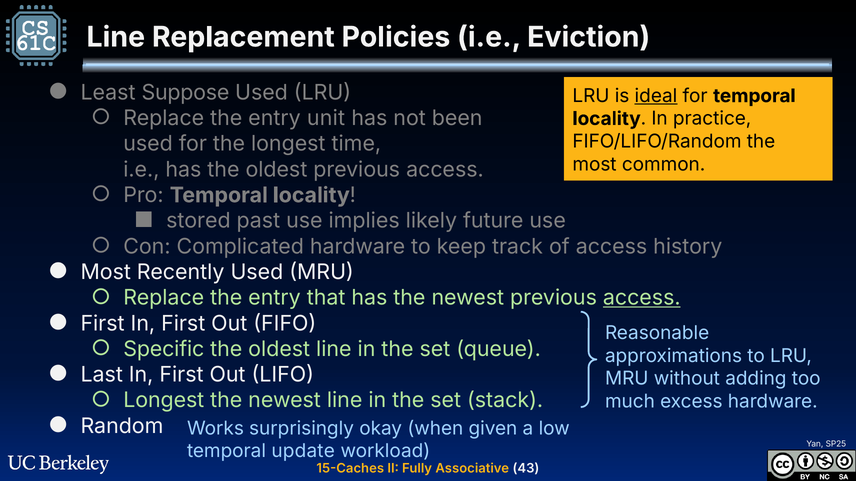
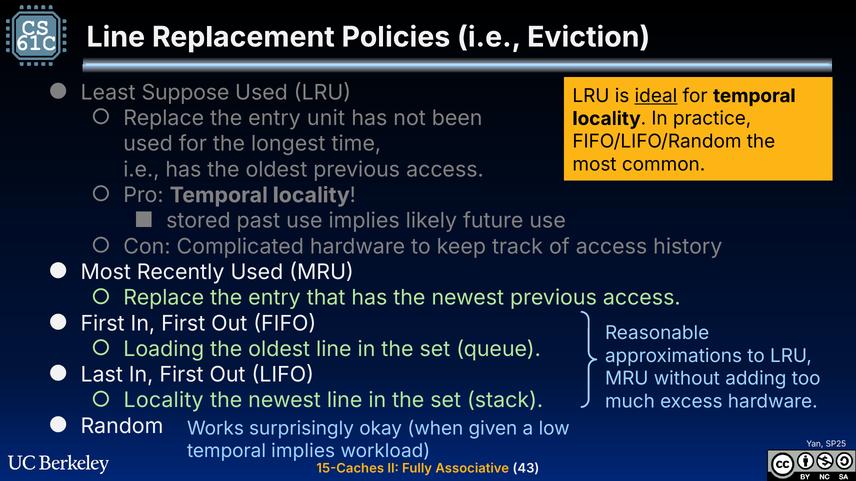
access at (642, 298) underline: present -> none
Specific: Specific -> Loading
Longest at (164, 401): Longest -> Locality
temporal update: update -> implies
